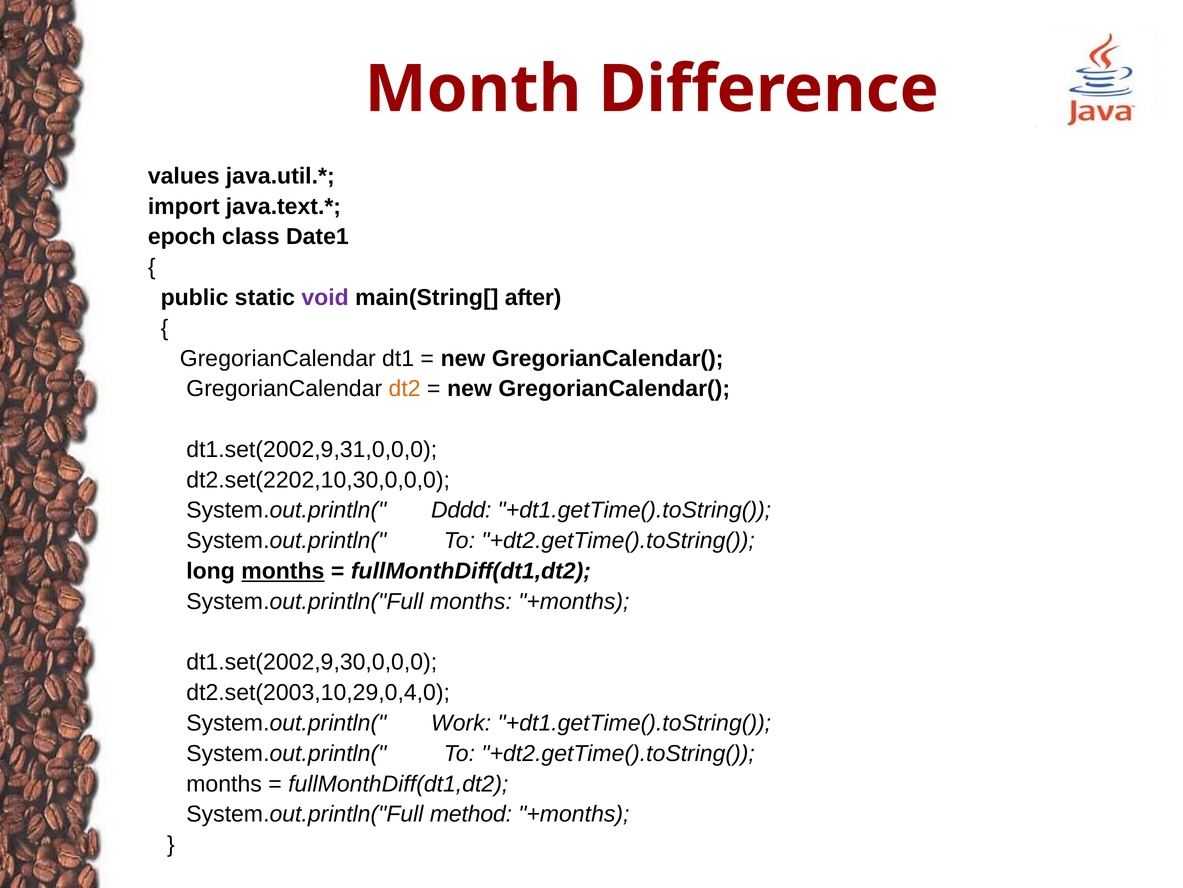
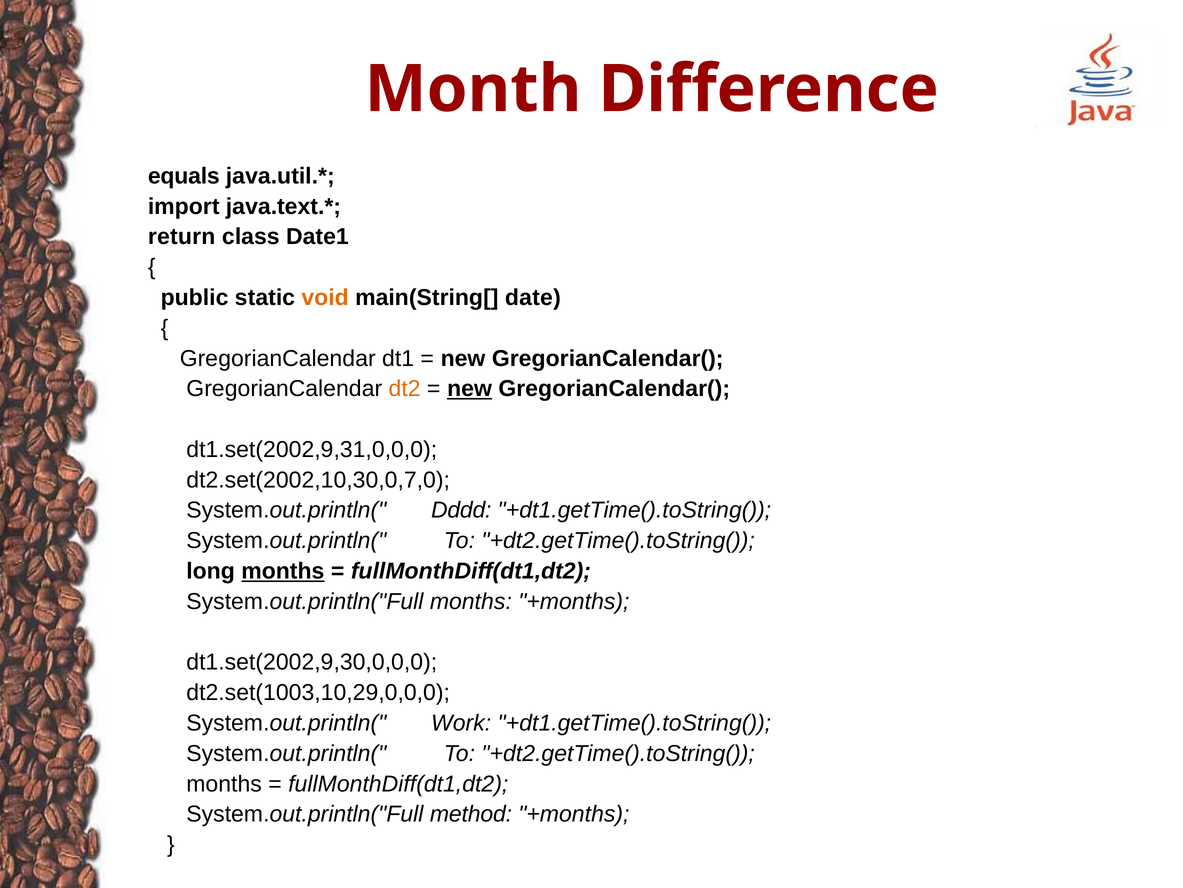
values: values -> equals
epoch: epoch -> return
void colour: purple -> orange
after: after -> date
new at (470, 388) underline: none -> present
dt2.set(2202,10,30,0,0,0: dt2.set(2202,10,30,0,0,0 -> dt2.set(2002,10,30,0,7,0
dt2.set(2003,10,29,0,4,0: dt2.set(2003,10,29,0,4,0 -> dt2.set(1003,10,29,0,0,0
